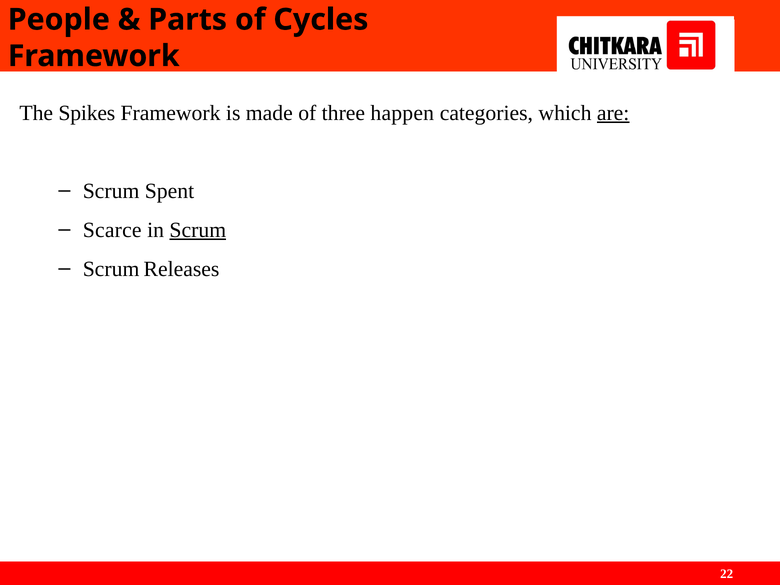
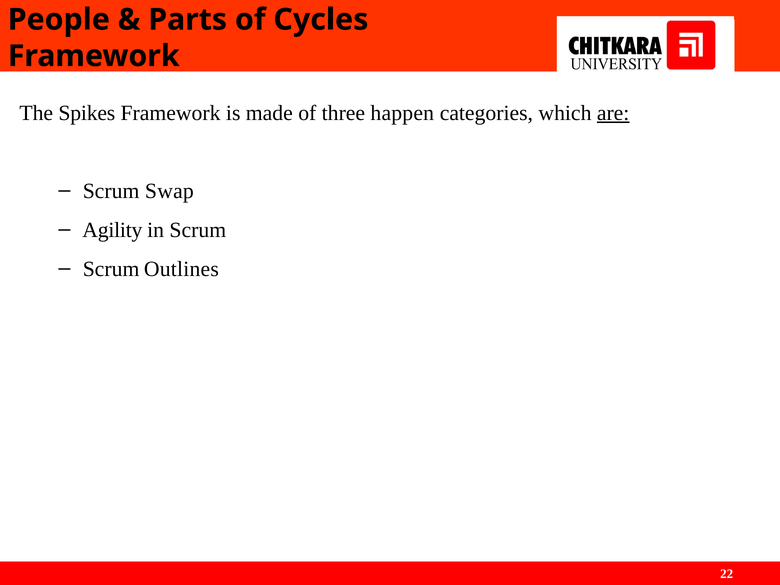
Spent: Spent -> Swap
Scarce: Scarce -> Agility
Scrum at (198, 230) underline: present -> none
Releases: Releases -> Outlines
